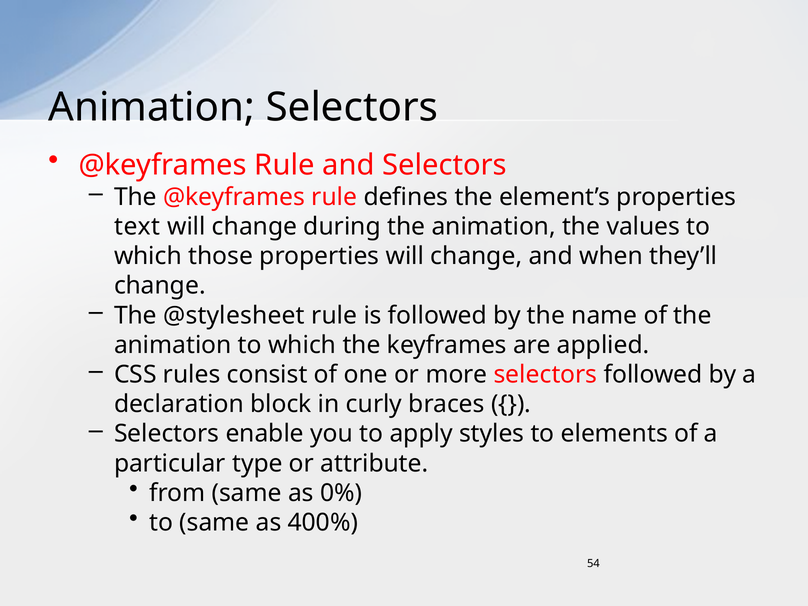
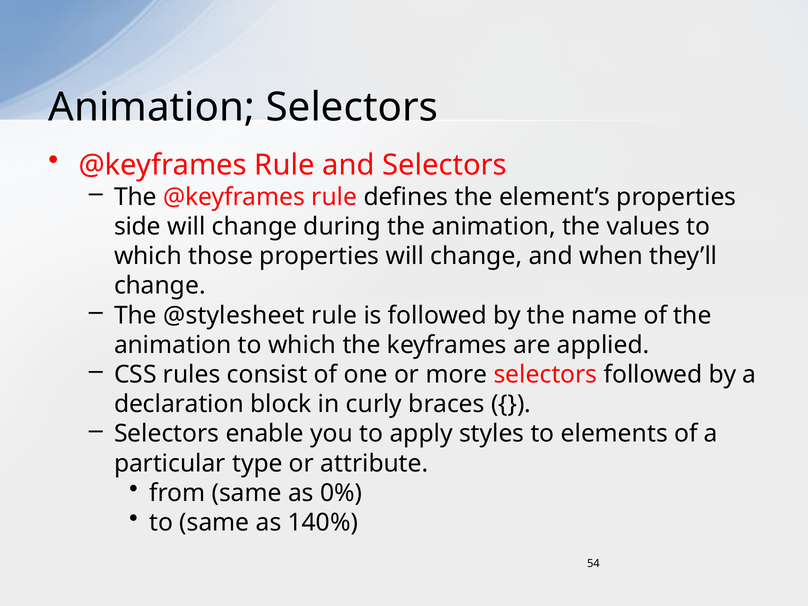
text: text -> side
400%: 400% -> 140%
